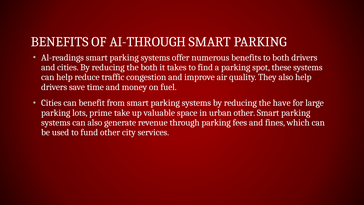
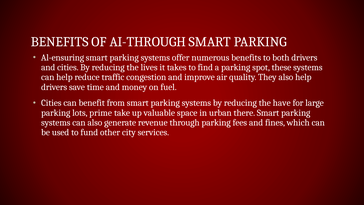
Al-readings: Al-readings -> Al-ensuring
the both: both -> lives
urban other: other -> there
